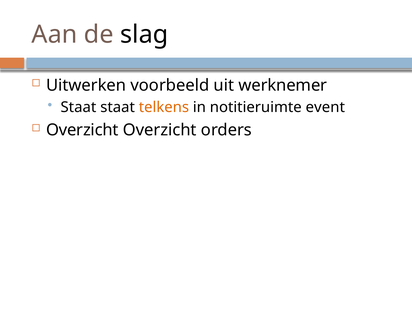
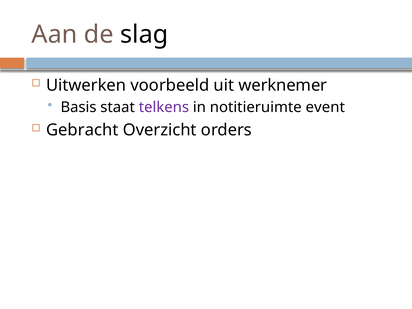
Staat at (78, 107): Staat -> Basis
telkens colour: orange -> purple
Overzicht at (82, 130): Overzicht -> Gebracht
